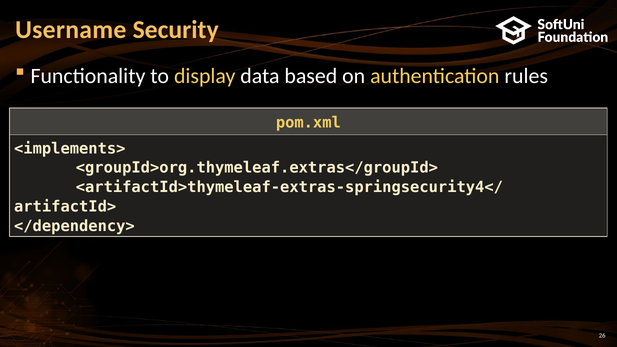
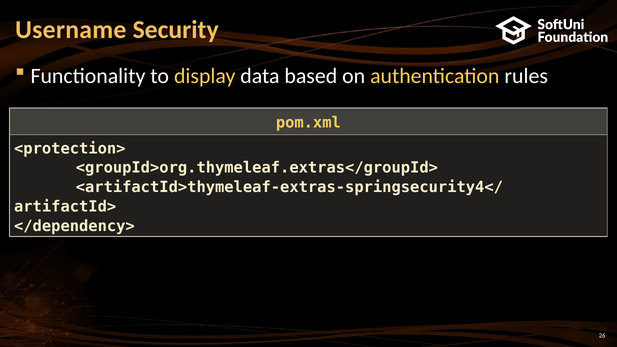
<implements>: <implements> -> <protection>
